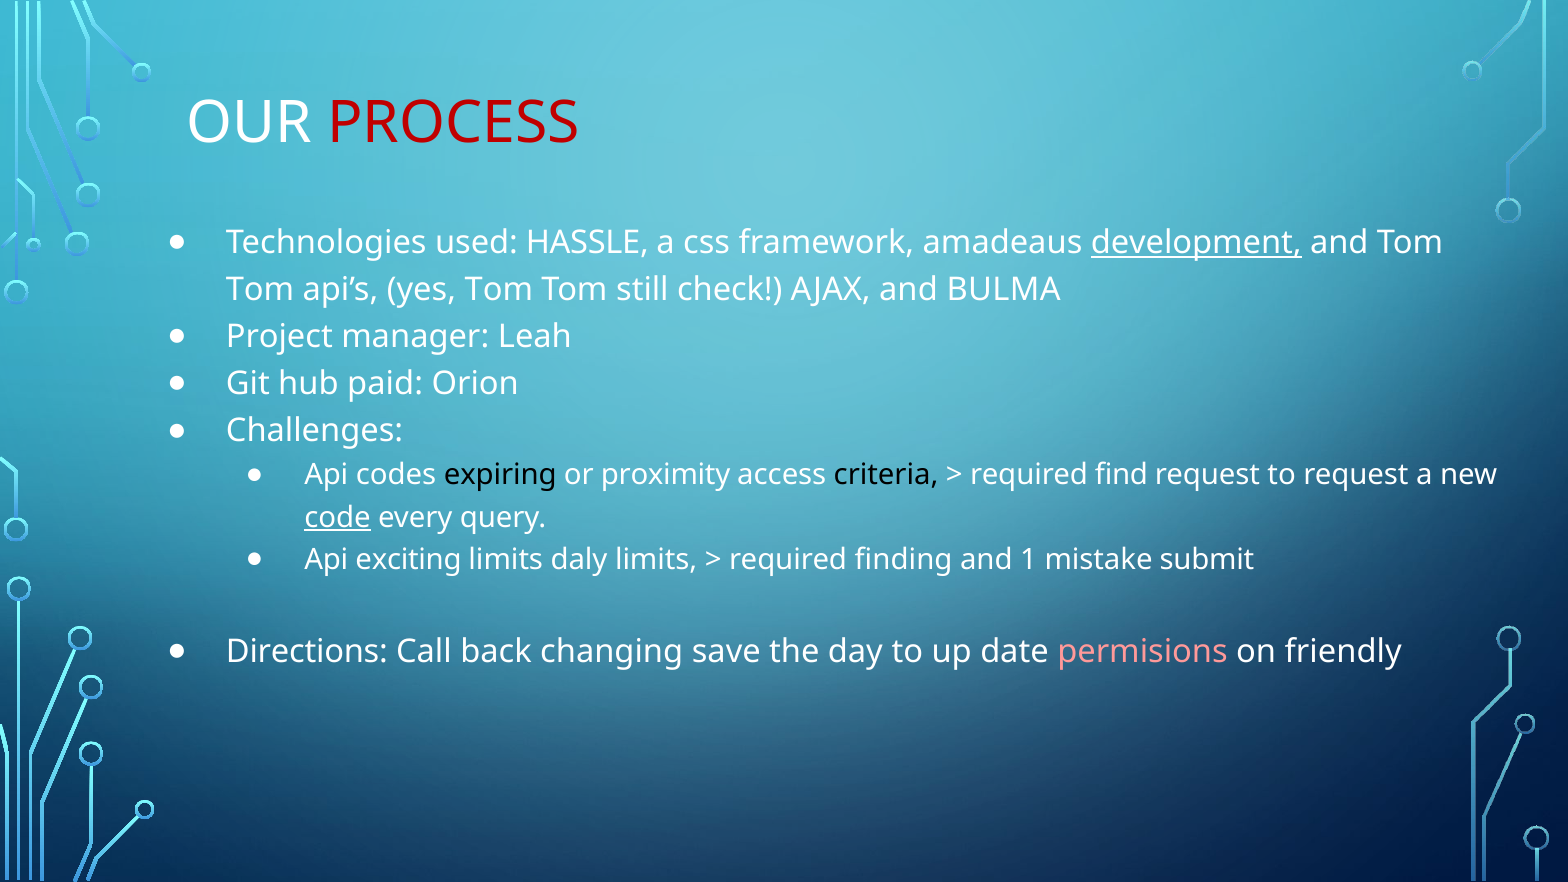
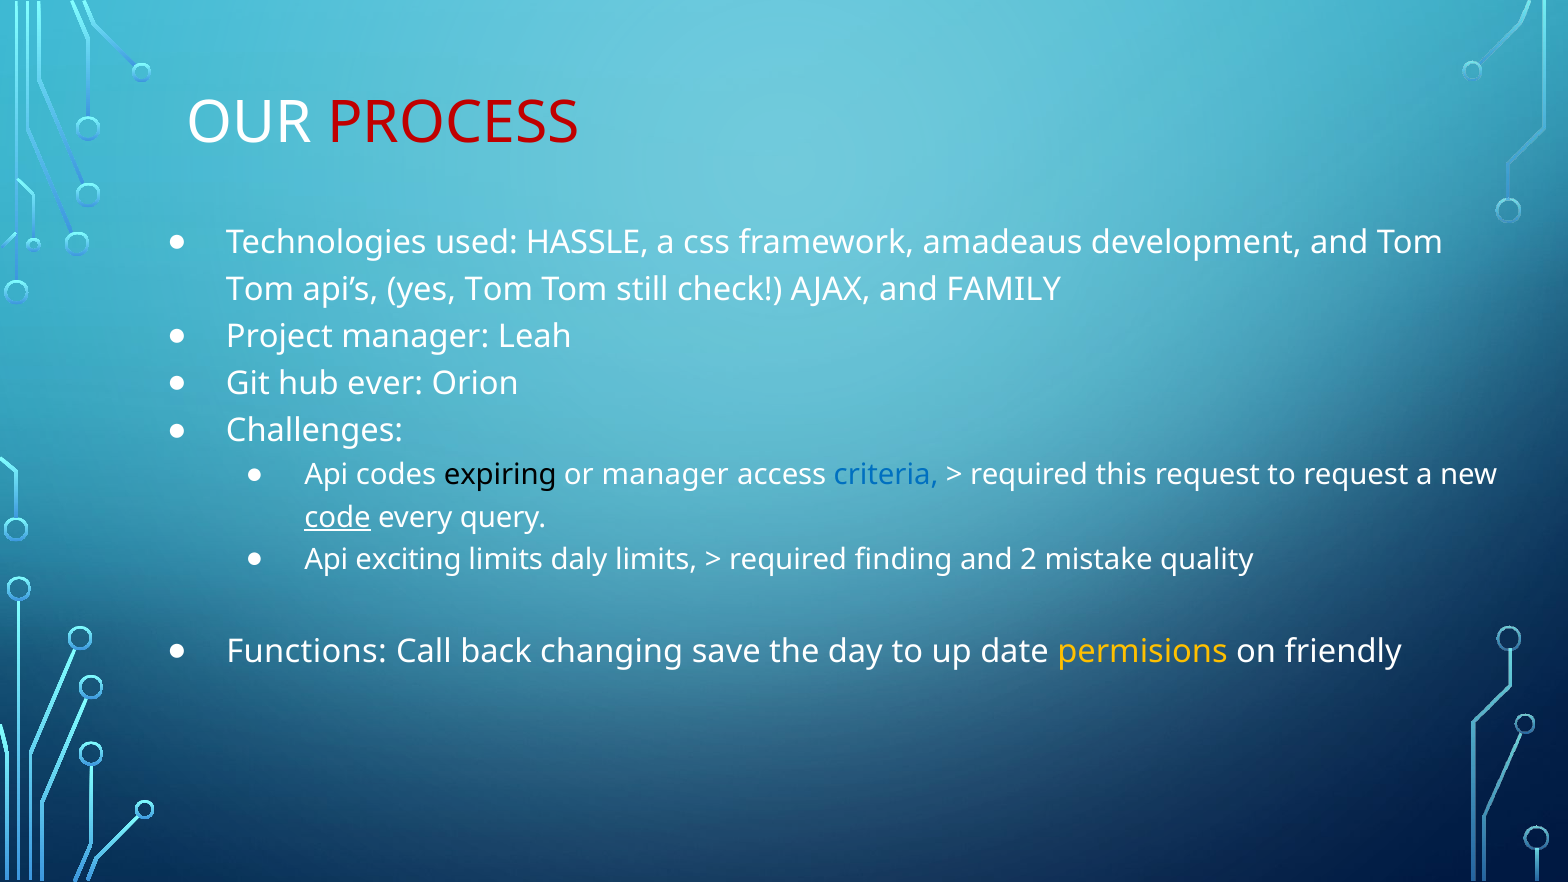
development underline: present -> none
BULMA: BULMA -> FAMILY
paid: paid -> ever
or proximity: proximity -> manager
criteria colour: black -> blue
find: find -> this
1: 1 -> 2
submit: submit -> quality
Directions: Directions -> Functions
permisions colour: pink -> yellow
